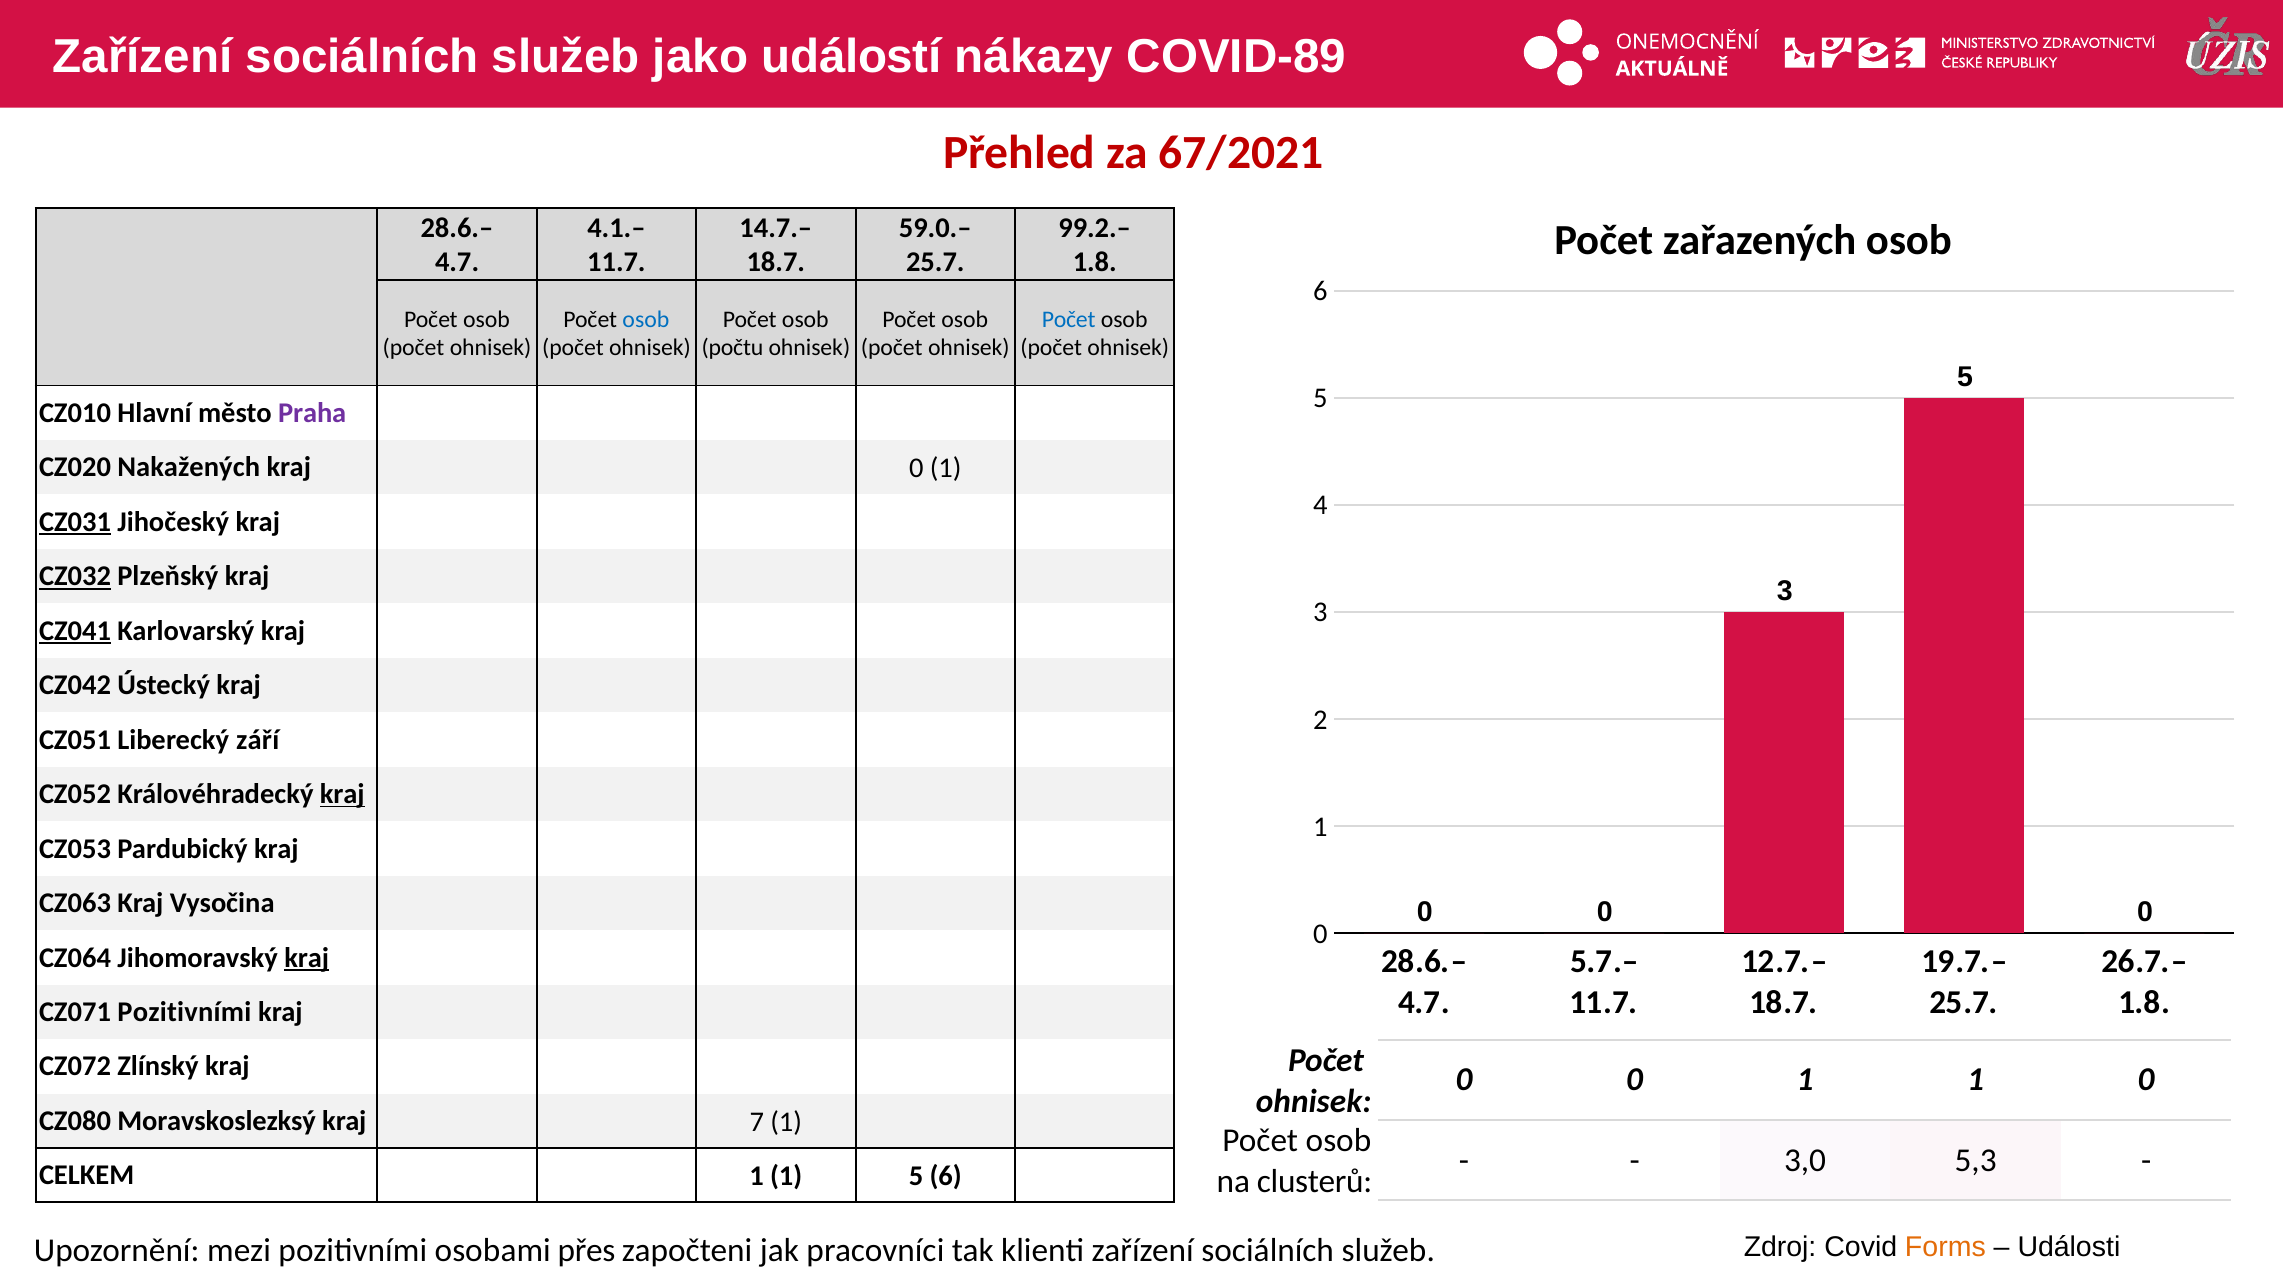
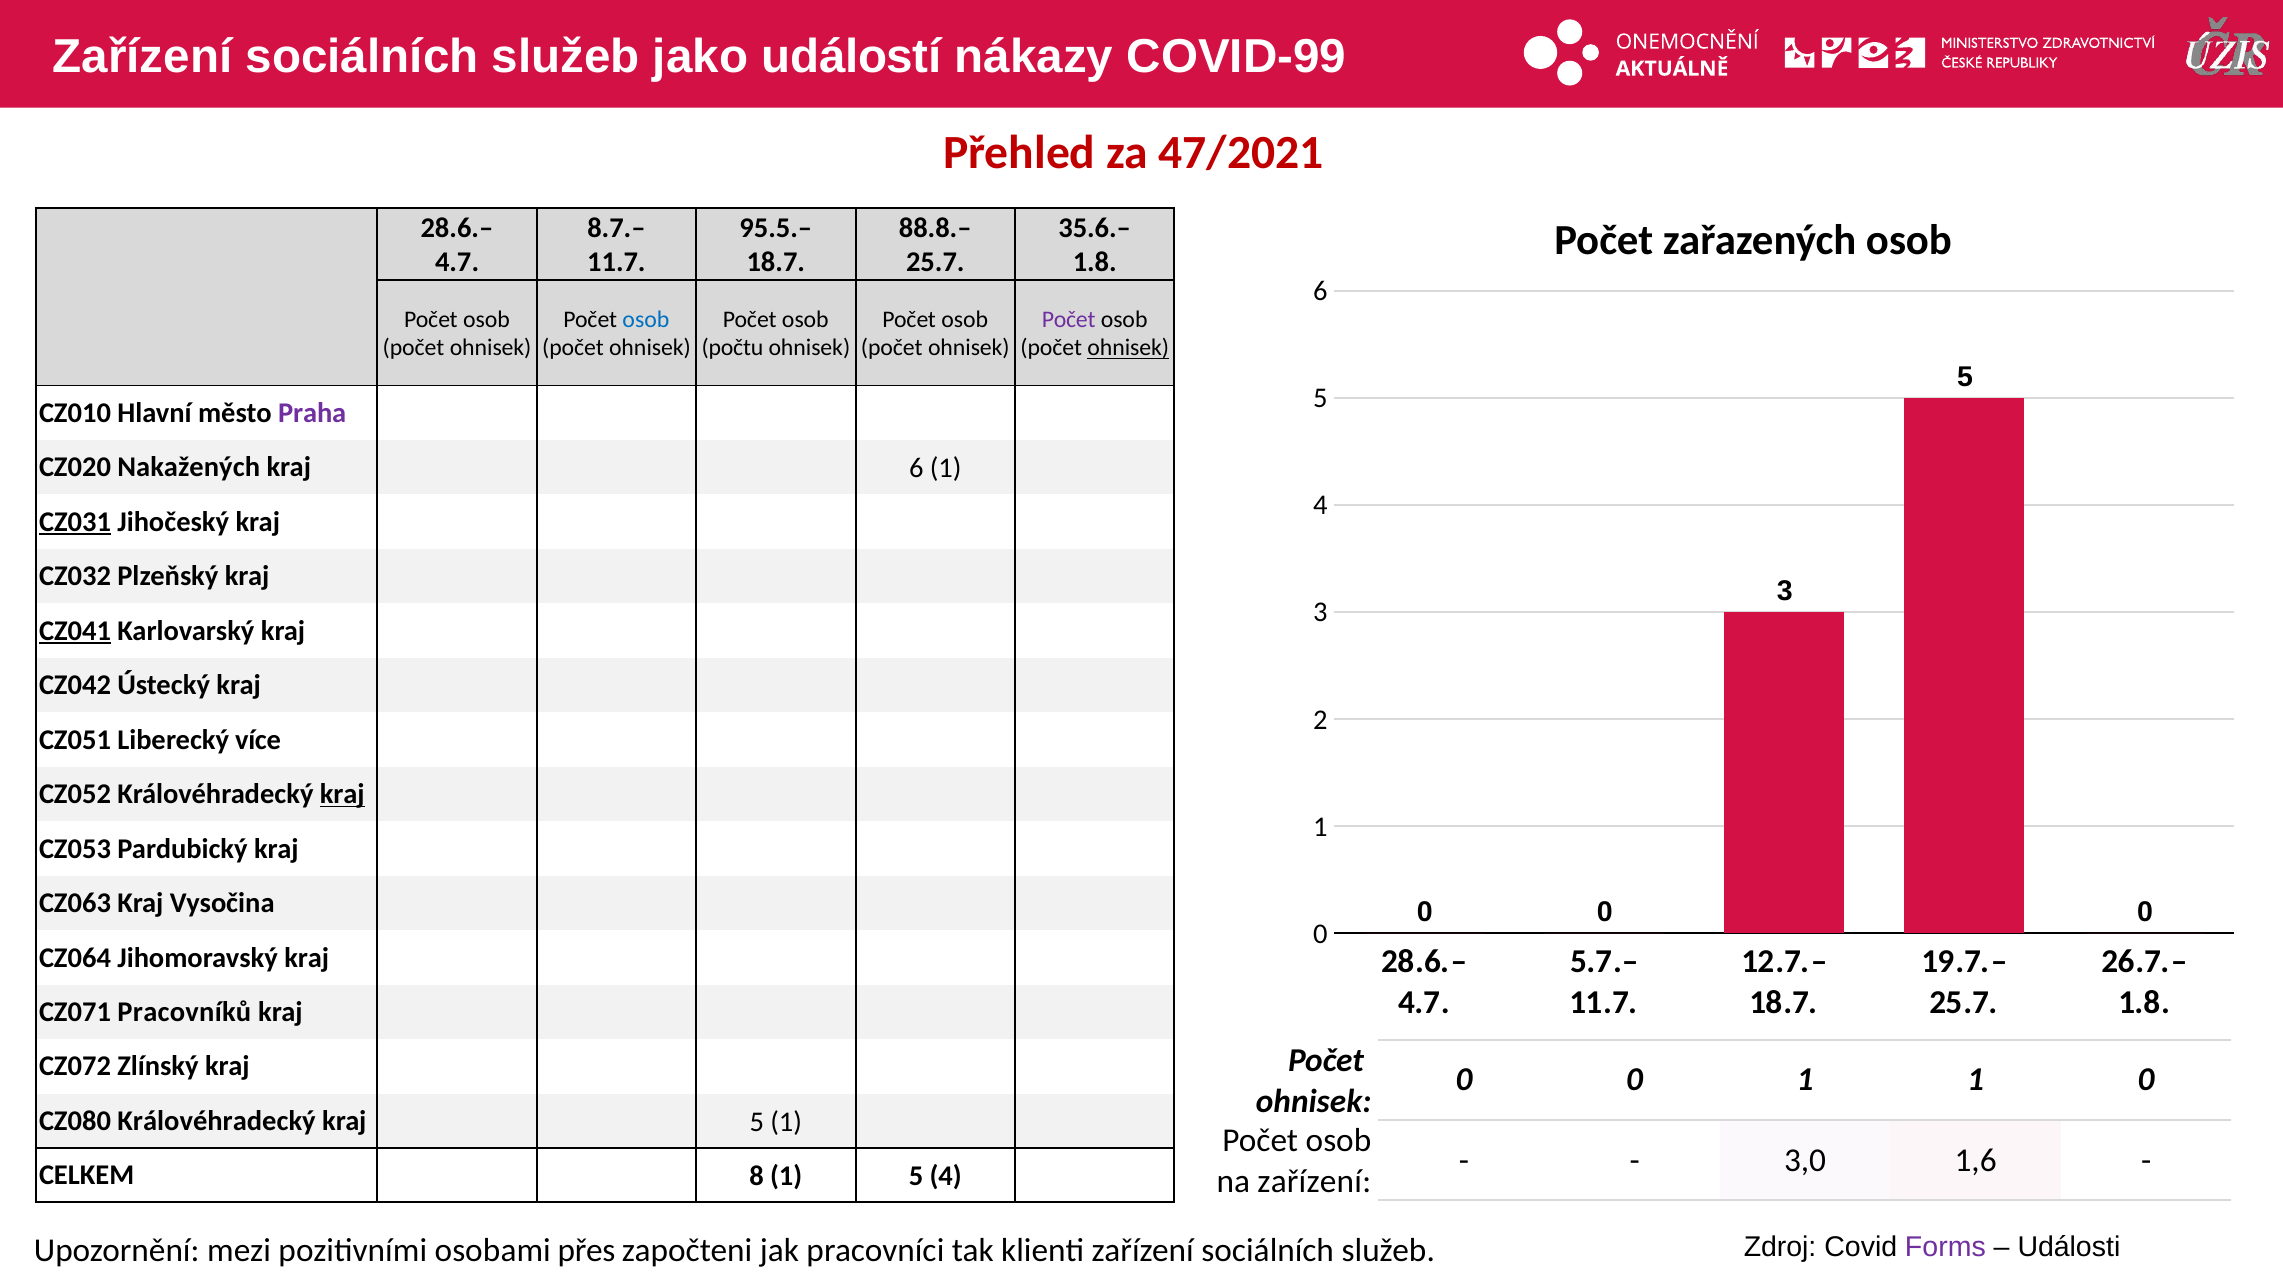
COVID-89: COVID-89 -> COVID-99
67/2021: 67/2021 -> 47/2021
4.1.–: 4.1.– -> 8.7.–
14.7.–: 14.7.– -> 95.5.–
59.0.–: 59.0.– -> 88.8.–
99.2.–: 99.2.– -> 35.6.–
Počet at (1069, 319) colour: blue -> purple
ohnisek at (1128, 348) underline: none -> present
kraj 0: 0 -> 6
CZ032 underline: present -> none
září: září -> více
kraj at (307, 958) underline: present -> none
CZ071 Pozitivními: Pozitivními -> Pracovníků
CZ080 Moravskoslezksý: Moravskoslezksý -> Královéhradecký
kraj 7: 7 -> 5
5,3: 5,3 -> 1,6
CELKEM 1: 1 -> 8
1 5 6: 6 -> 4
na clusterů: clusterů -> zařízení
Forms colour: orange -> purple
